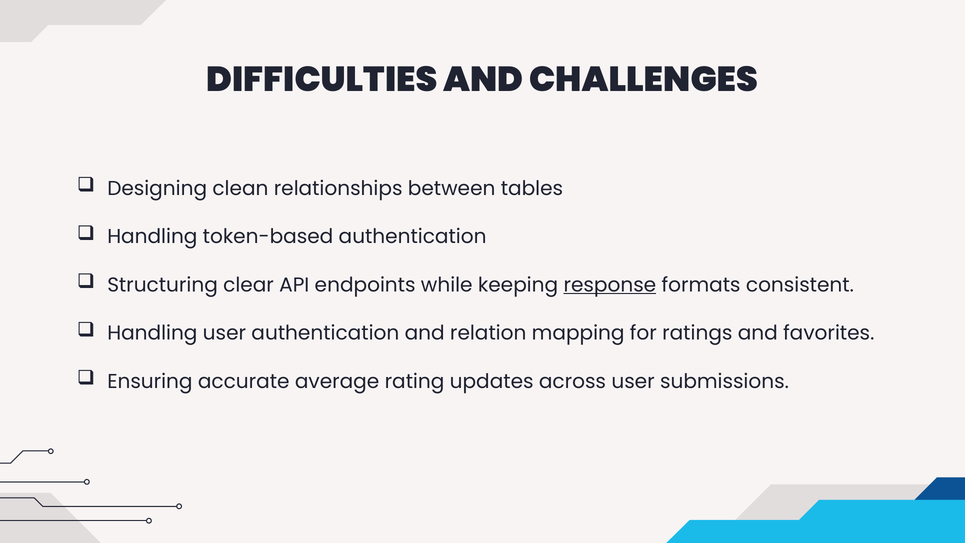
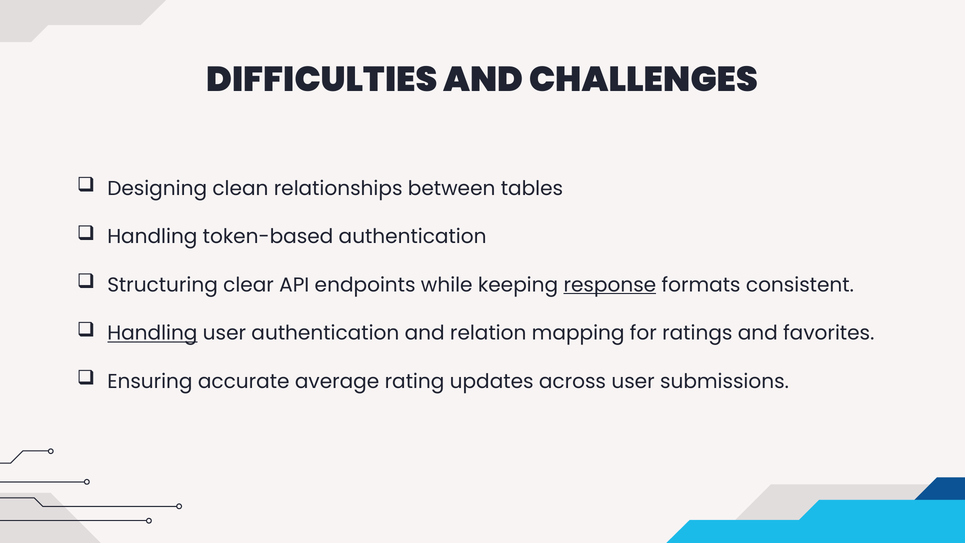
Handling at (152, 333) underline: none -> present
